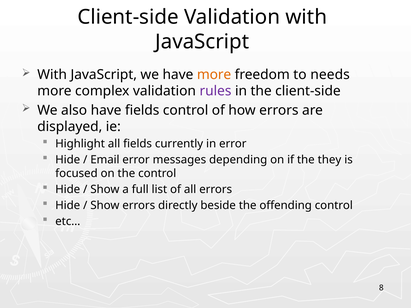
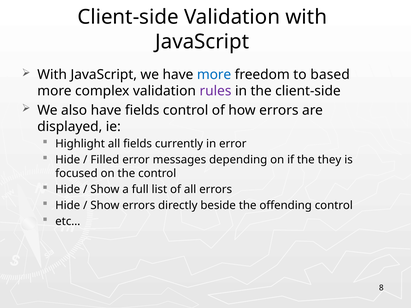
more at (214, 75) colour: orange -> blue
needs: needs -> based
Email: Email -> Filled
